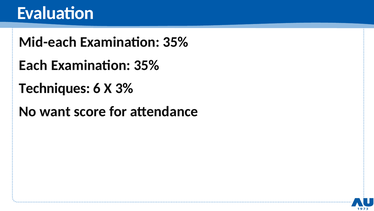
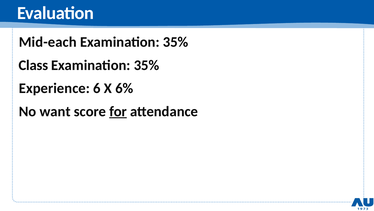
Each: Each -> Class
Techniques: Techniques -> Experience
3%: 3% -> 6%
for underline: none -> present
